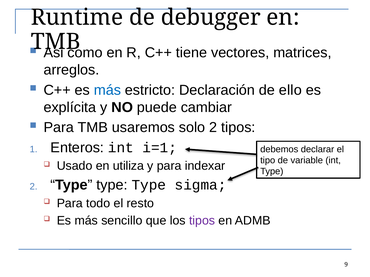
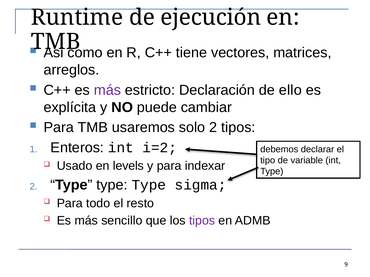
debugger: debugger -> ejecución
más at (107, 90) colour: blue -> purple
i=1: i=1 -> i=2
utiliza: utiliza -> levels
